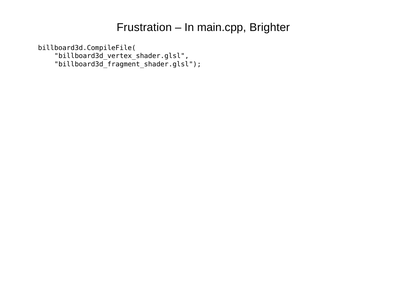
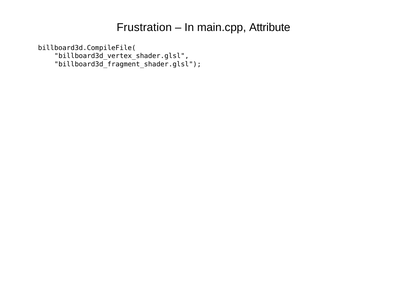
Brighter: Brighter -> Attribute
